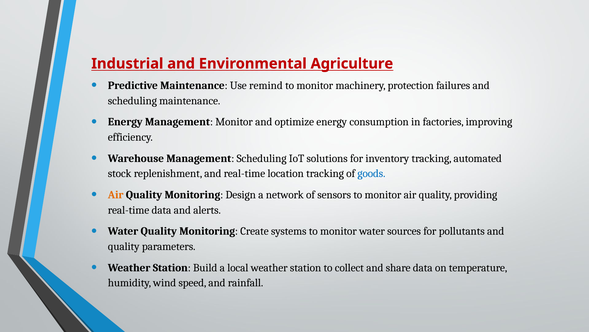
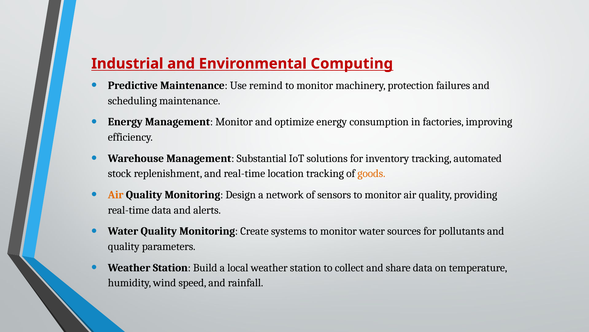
Agriculture: Agriculture -> Computing
Management Scheduling: Scheduling -> Substantial
goods colour: blue -> orange
